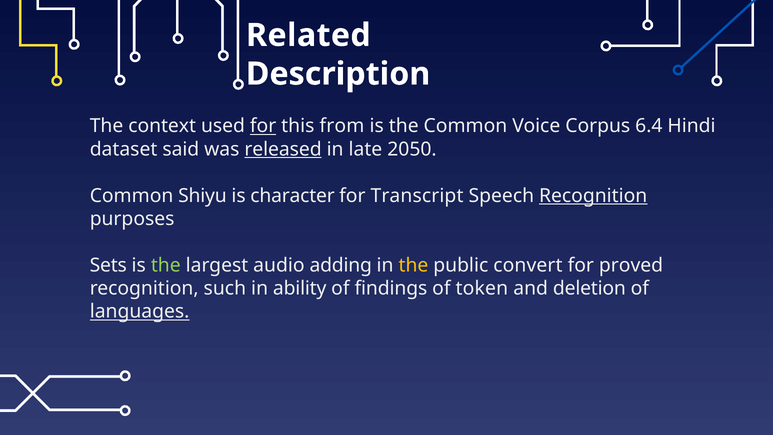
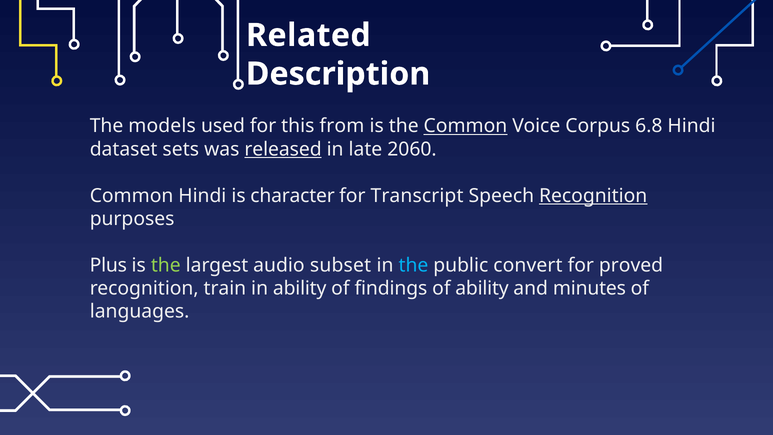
context: context -> models
for at (263, 126) underline: present -> none
Common at (465, 126) underline: none -> present
6.4: 6.4 -> 6.8
said: said -> sets
2050: 2050 -> 2060
Common Shiyu: Shiyu -> Hindi
Sets: Sets -> Plus
adding: adding -> subset
the at (413, 265) colour: yellow -> light blue
such: such -> train
of token: token -> ability
deletion: deletion -> minutes
languages underline: present -> none
